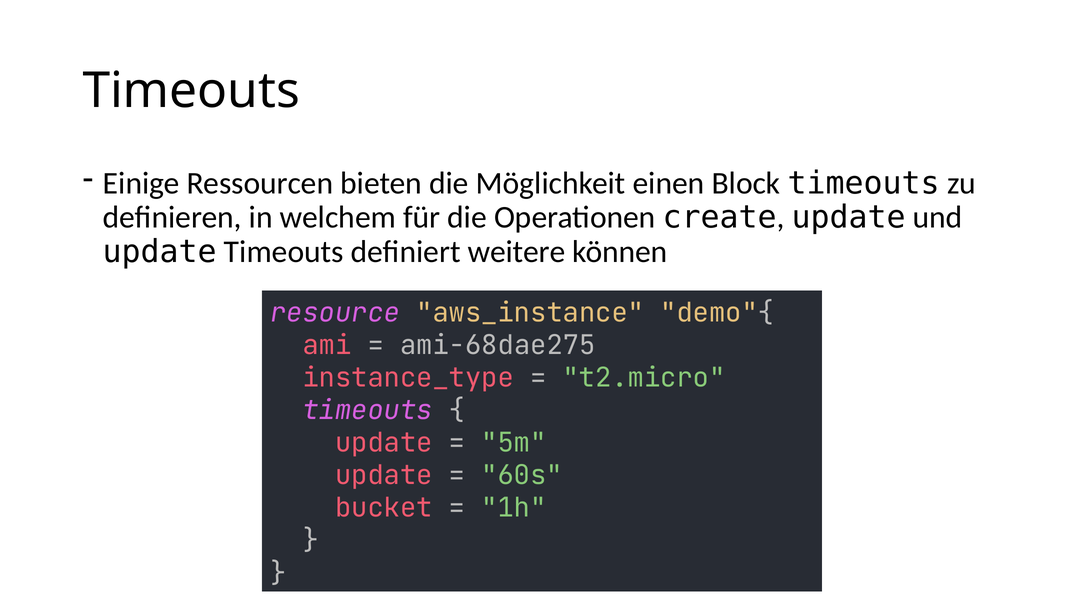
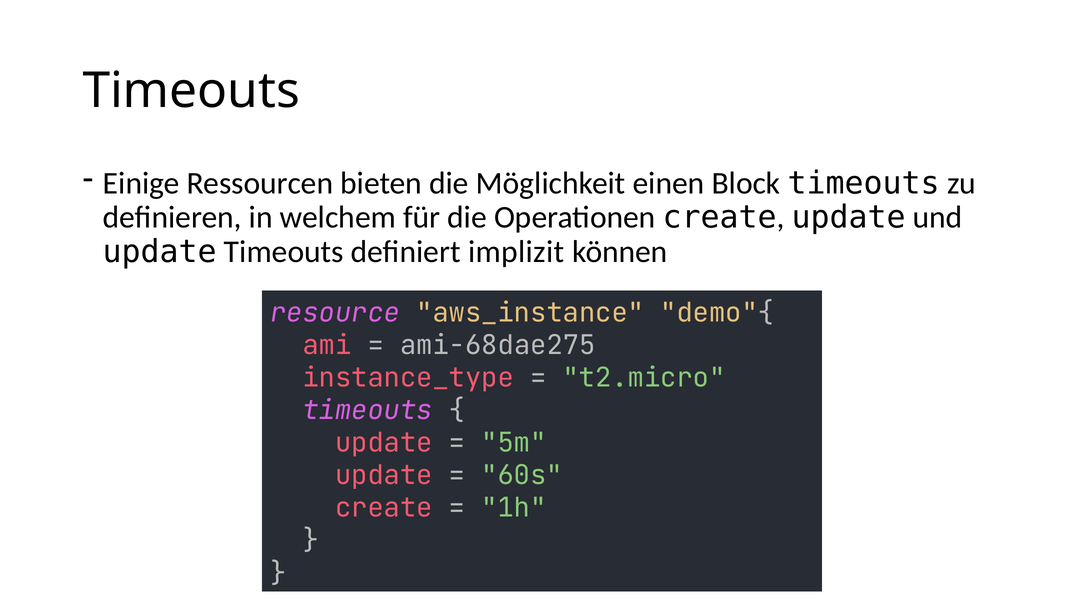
weitere: weitere -> implizit
bucket at (384, 508): bucket -> create
